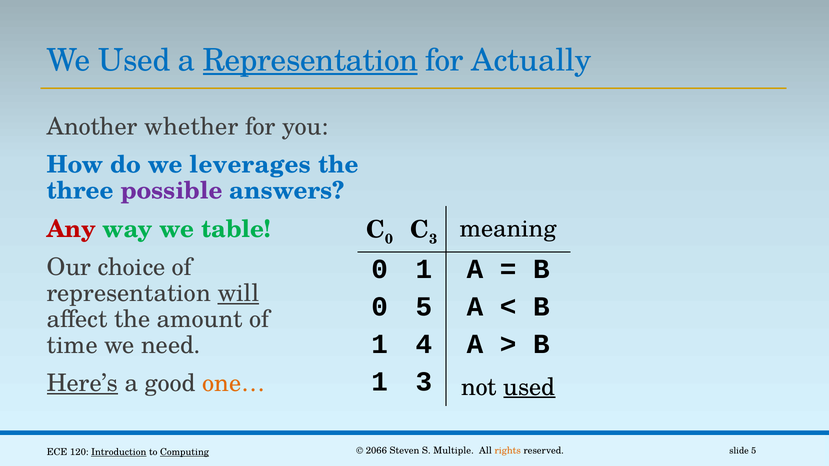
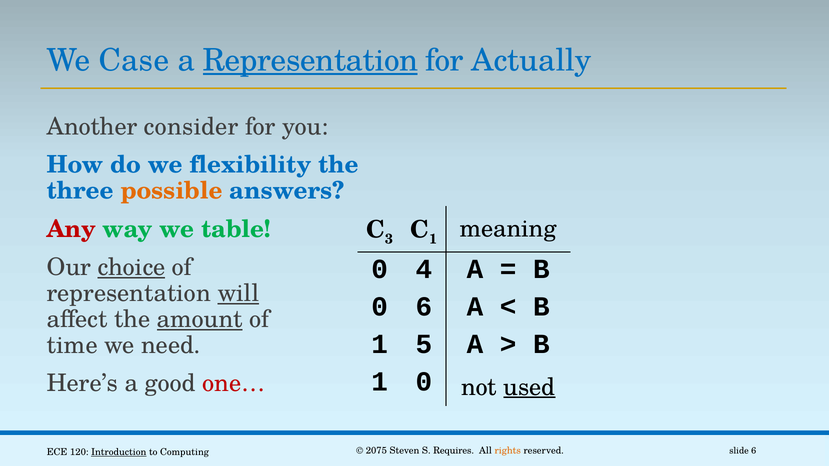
We Used: Used -> Case
whether: whether -> consider
leverages: leverages -> flexibility
possible colour: purple -> orange
0 at (389, 239): 0 -> 3
3 at (433, 239): 3 -> 1
0 1: 1 -> 4
choice underline: none -> present
0 5: 5 -> 6
amount underline: none -> present
4: 4 -> 5
1 3: 3 -> 0
Here’s underline: present -> none
one… colour: orange -> red
2066: 2066 -> 2075
Multiple: Multiple -> Requires
Computing underline: present -> none
slide 5: 5 -> 6
